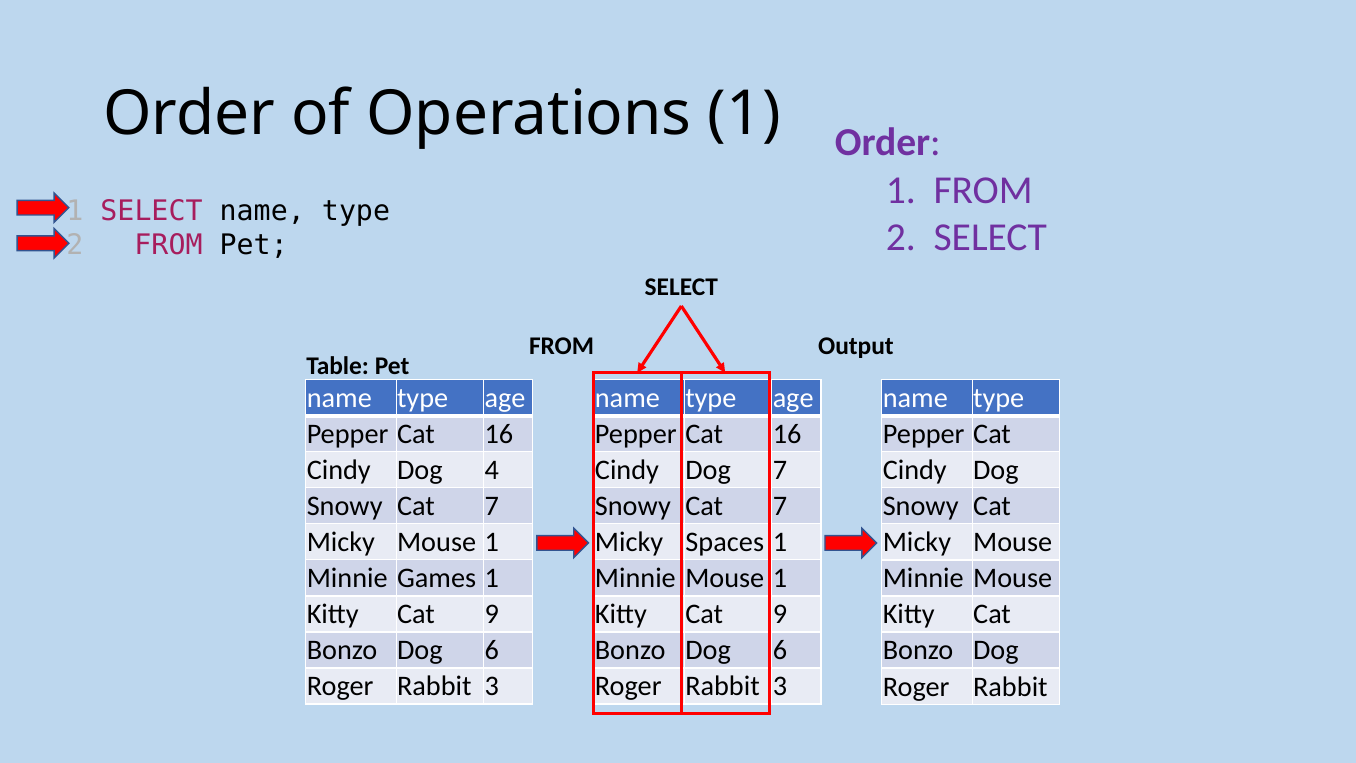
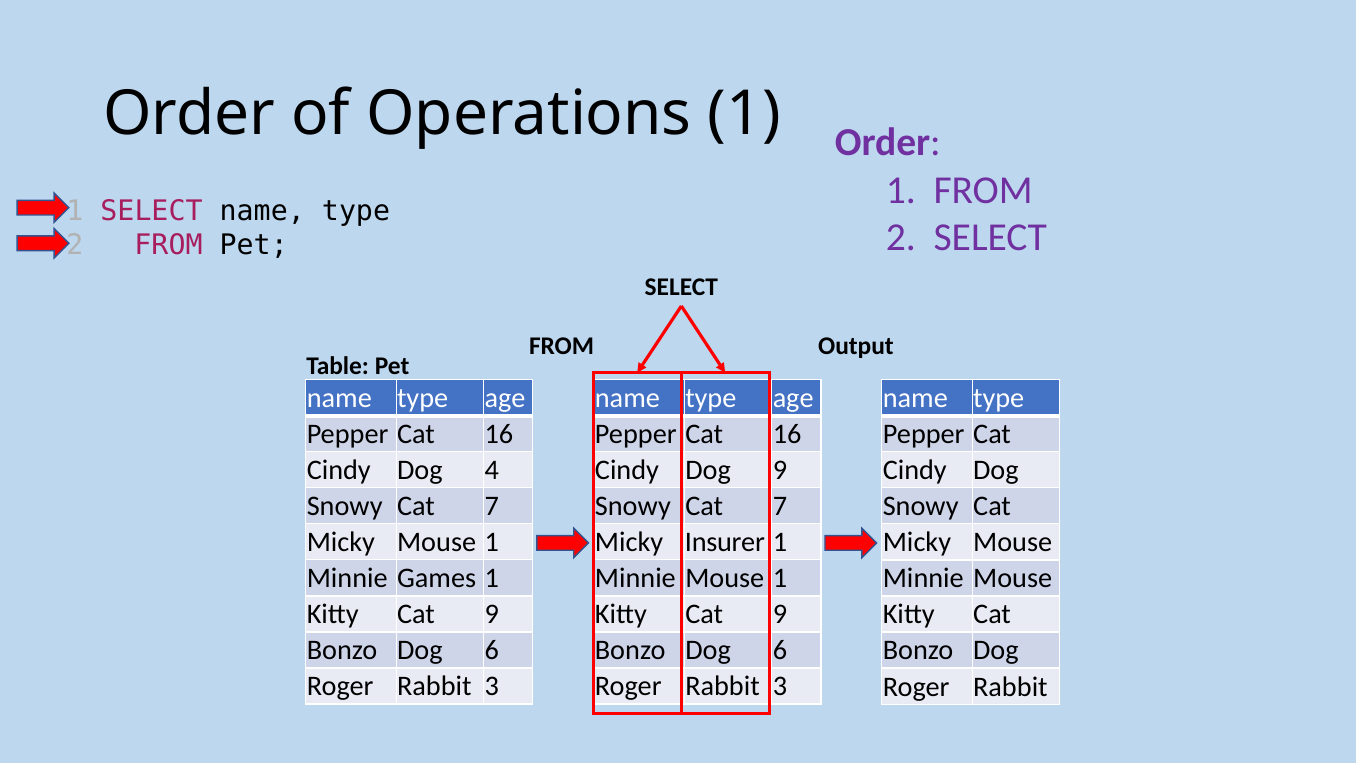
Dog 7: 7 -> 9
Spaces: Spaces -> Insurer
